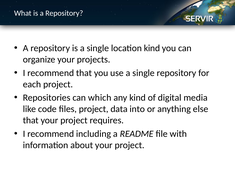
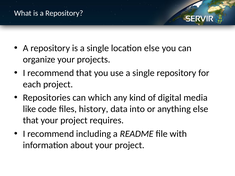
location kind: kind -> else
files project: project -> history
